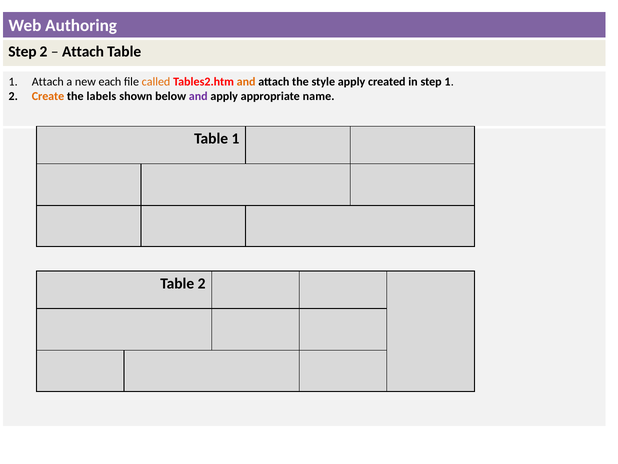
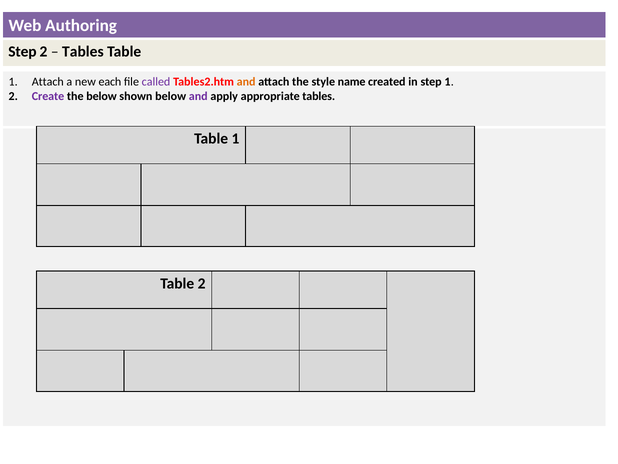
Attach at (83, 51): Attach -> Tables
called colour: orange -> purple
style apply: apply -> name
Create colour: orange -> purple
the labels: labels -> below
appropriate name: name -> tables
